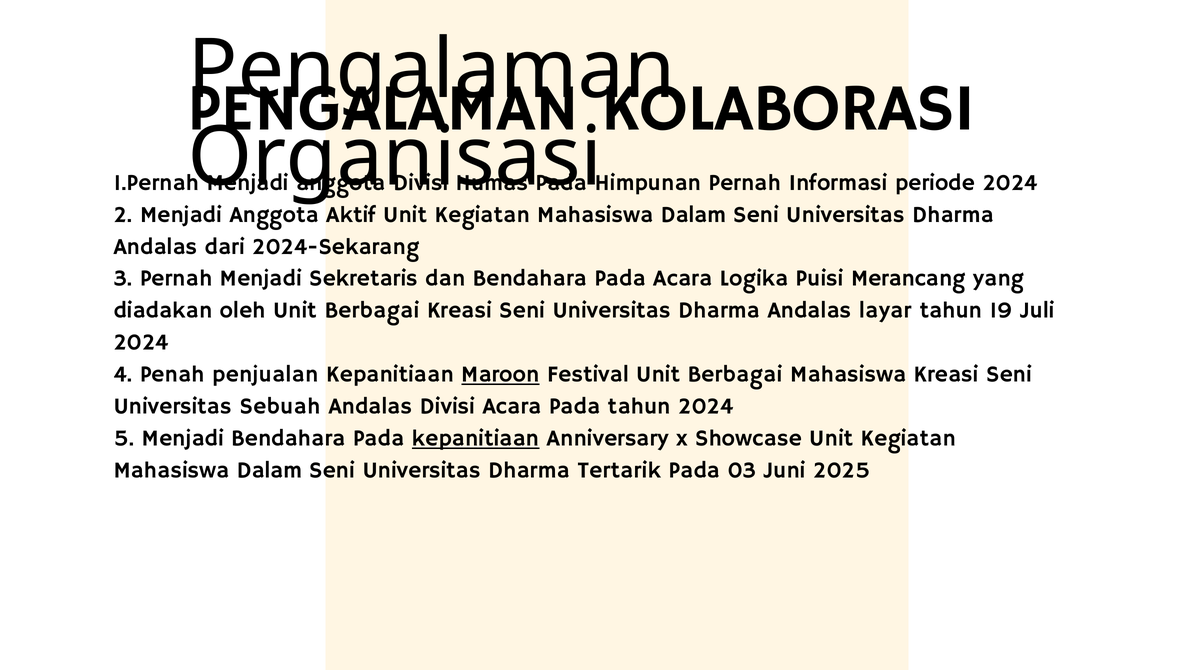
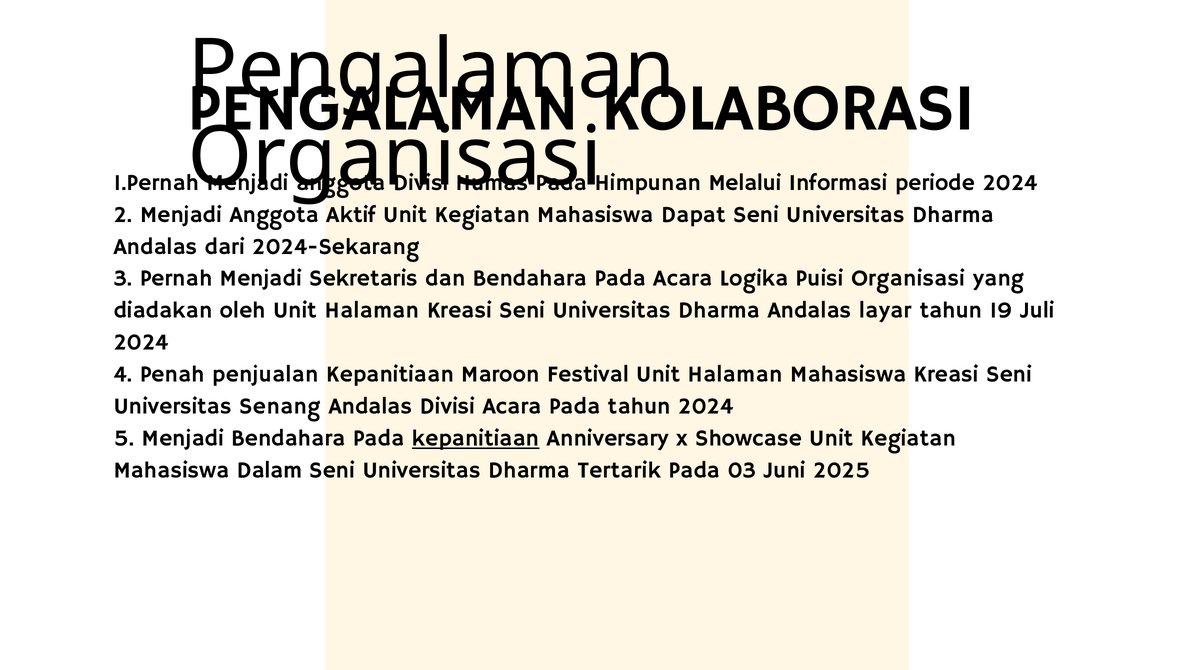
Himpunan Pernah: Pernah -> Melalui
Dalam at (693, 214): Dalam -> Dapat
Puisi Merancang: Merancang -> Organisasi
oleh Unit Berbagai: Berbagai -> Halaman
Maroon underline: present -> none
Festival Unit Berbagai: Berbagai -> Halaman
Sebuah: Sebuah -> Senang
